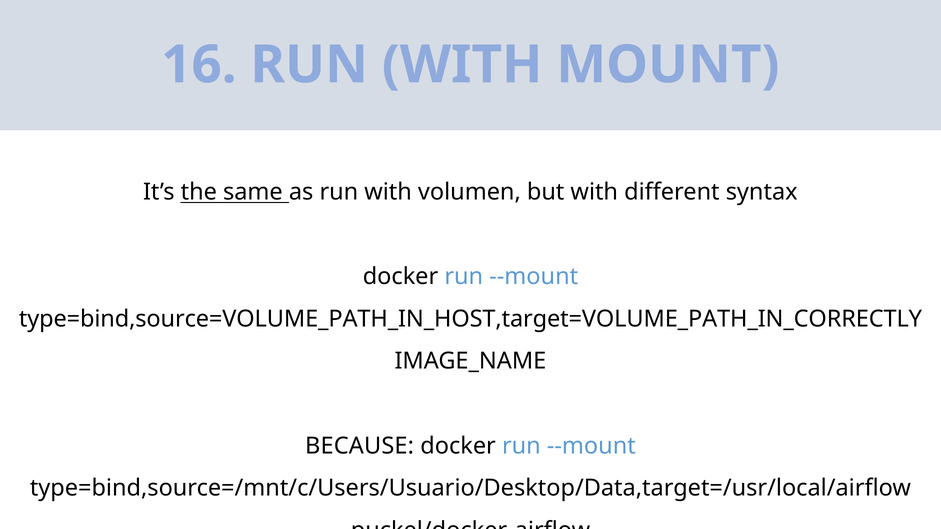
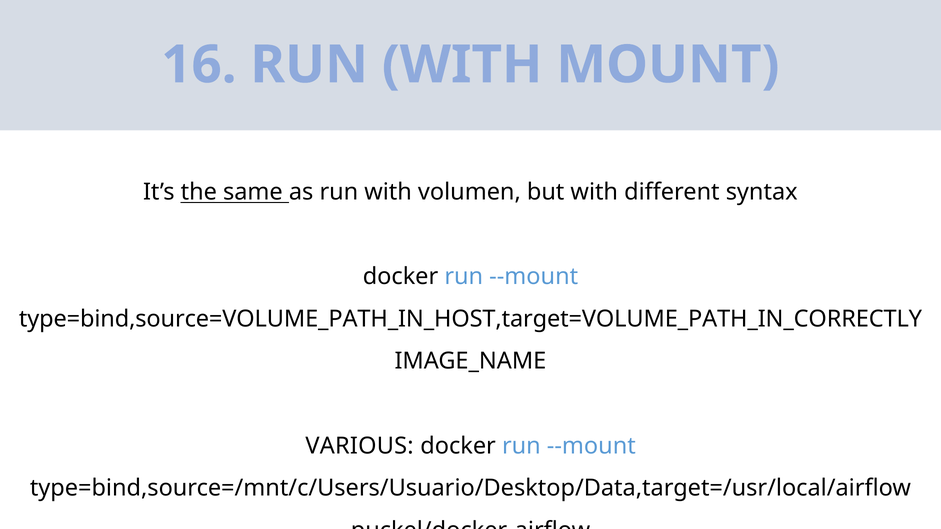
BECAUSE: BECAUSE -> VARIOUS
